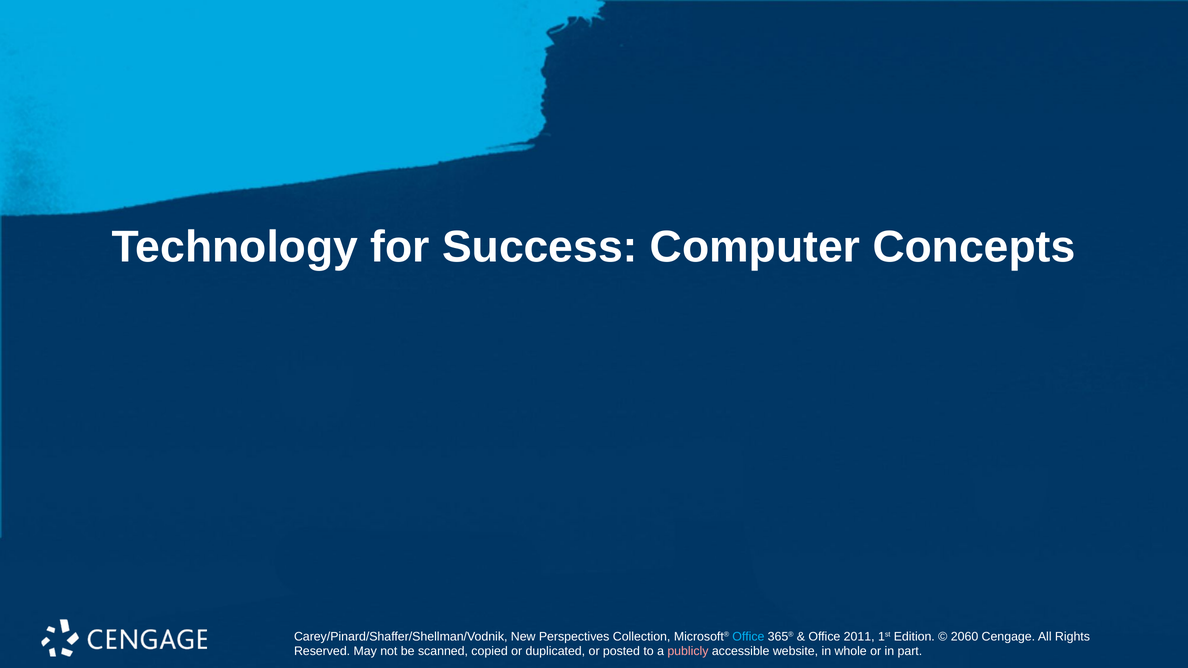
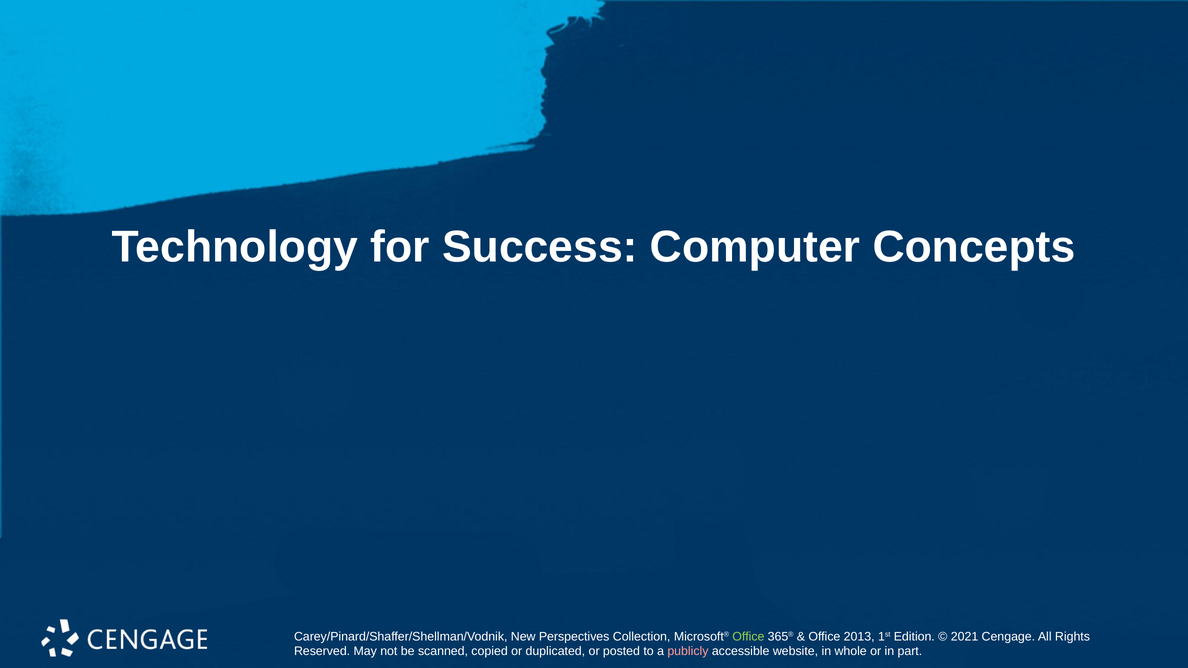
Office at (748, 637) colour: light blue -> light green
2011: 2011 -> 2013
2060: 2060 -> 2021
